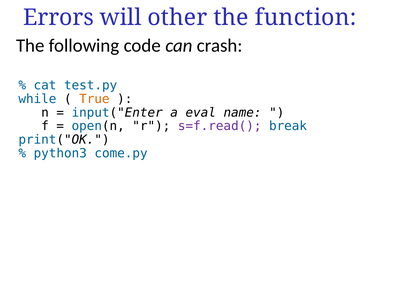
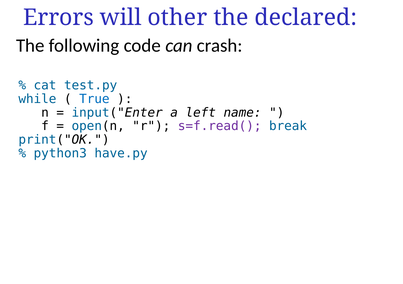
function: function -> declared
True at (94, 99) colour: orange -> blue
eval: eval -> left
come.py: come.py -> have.py
